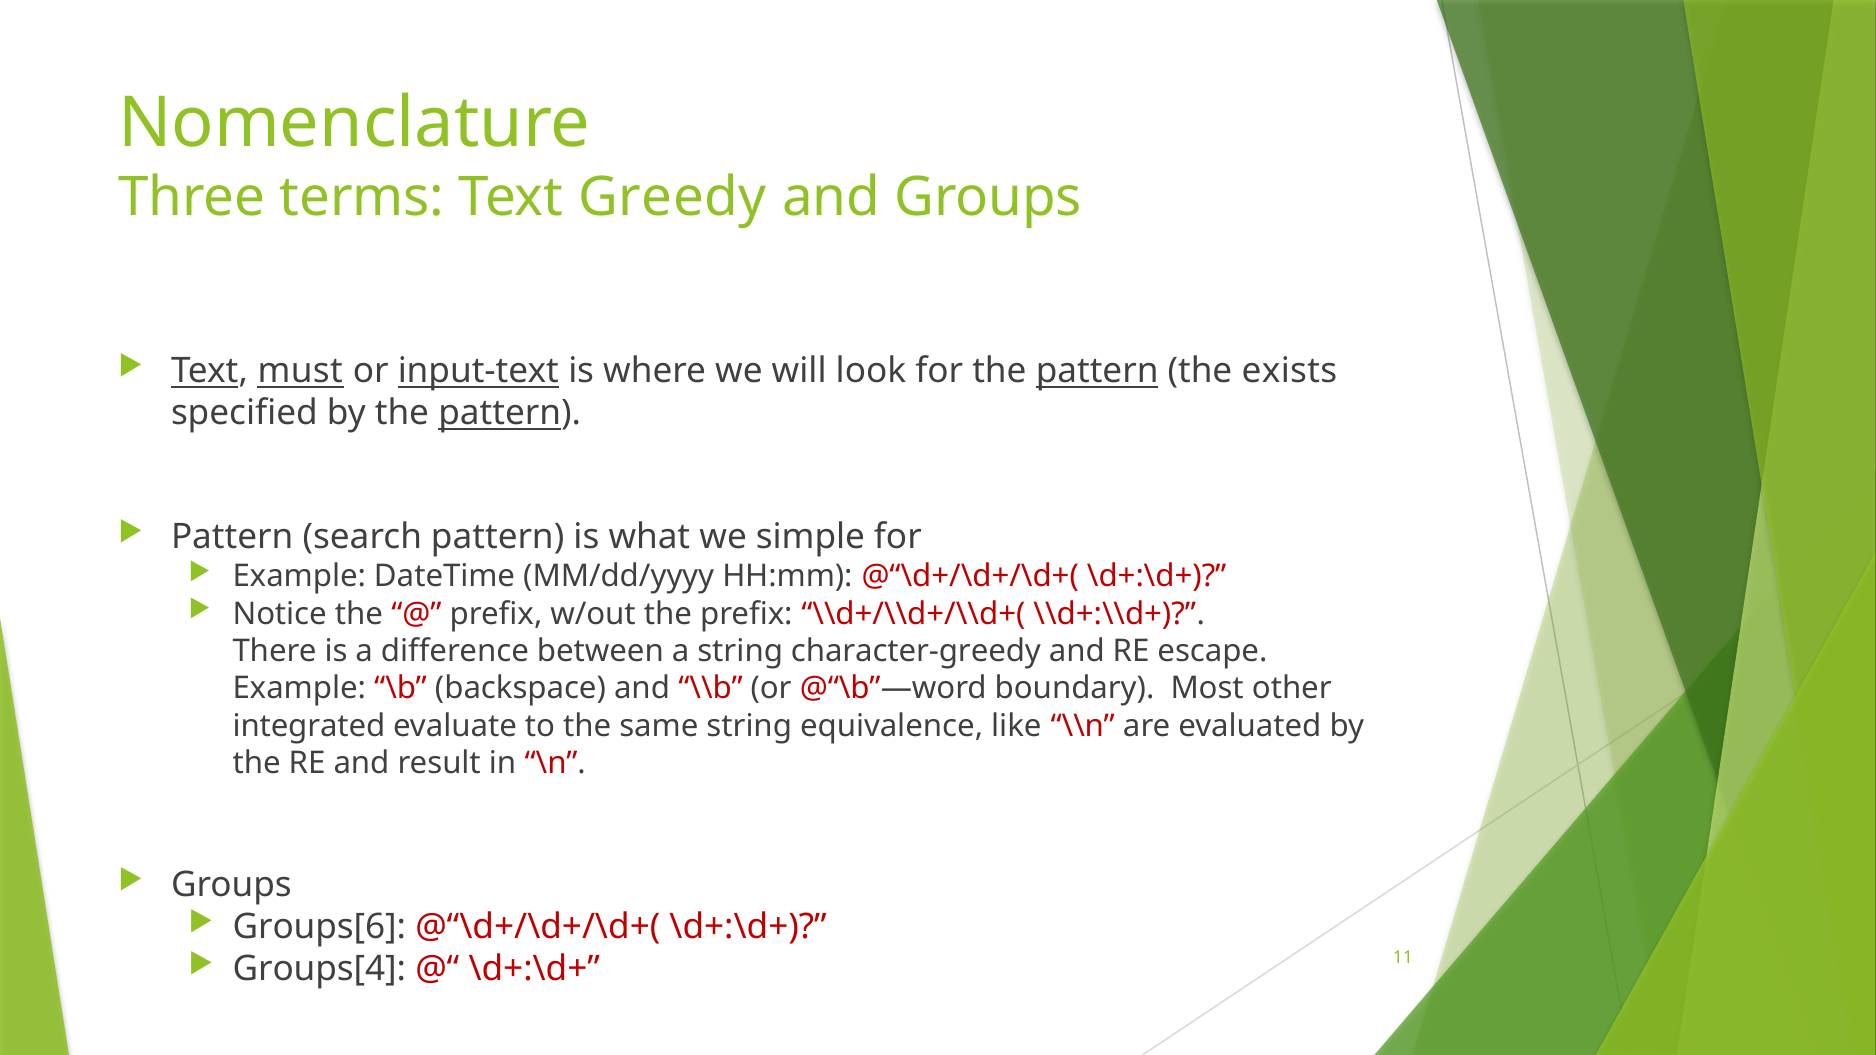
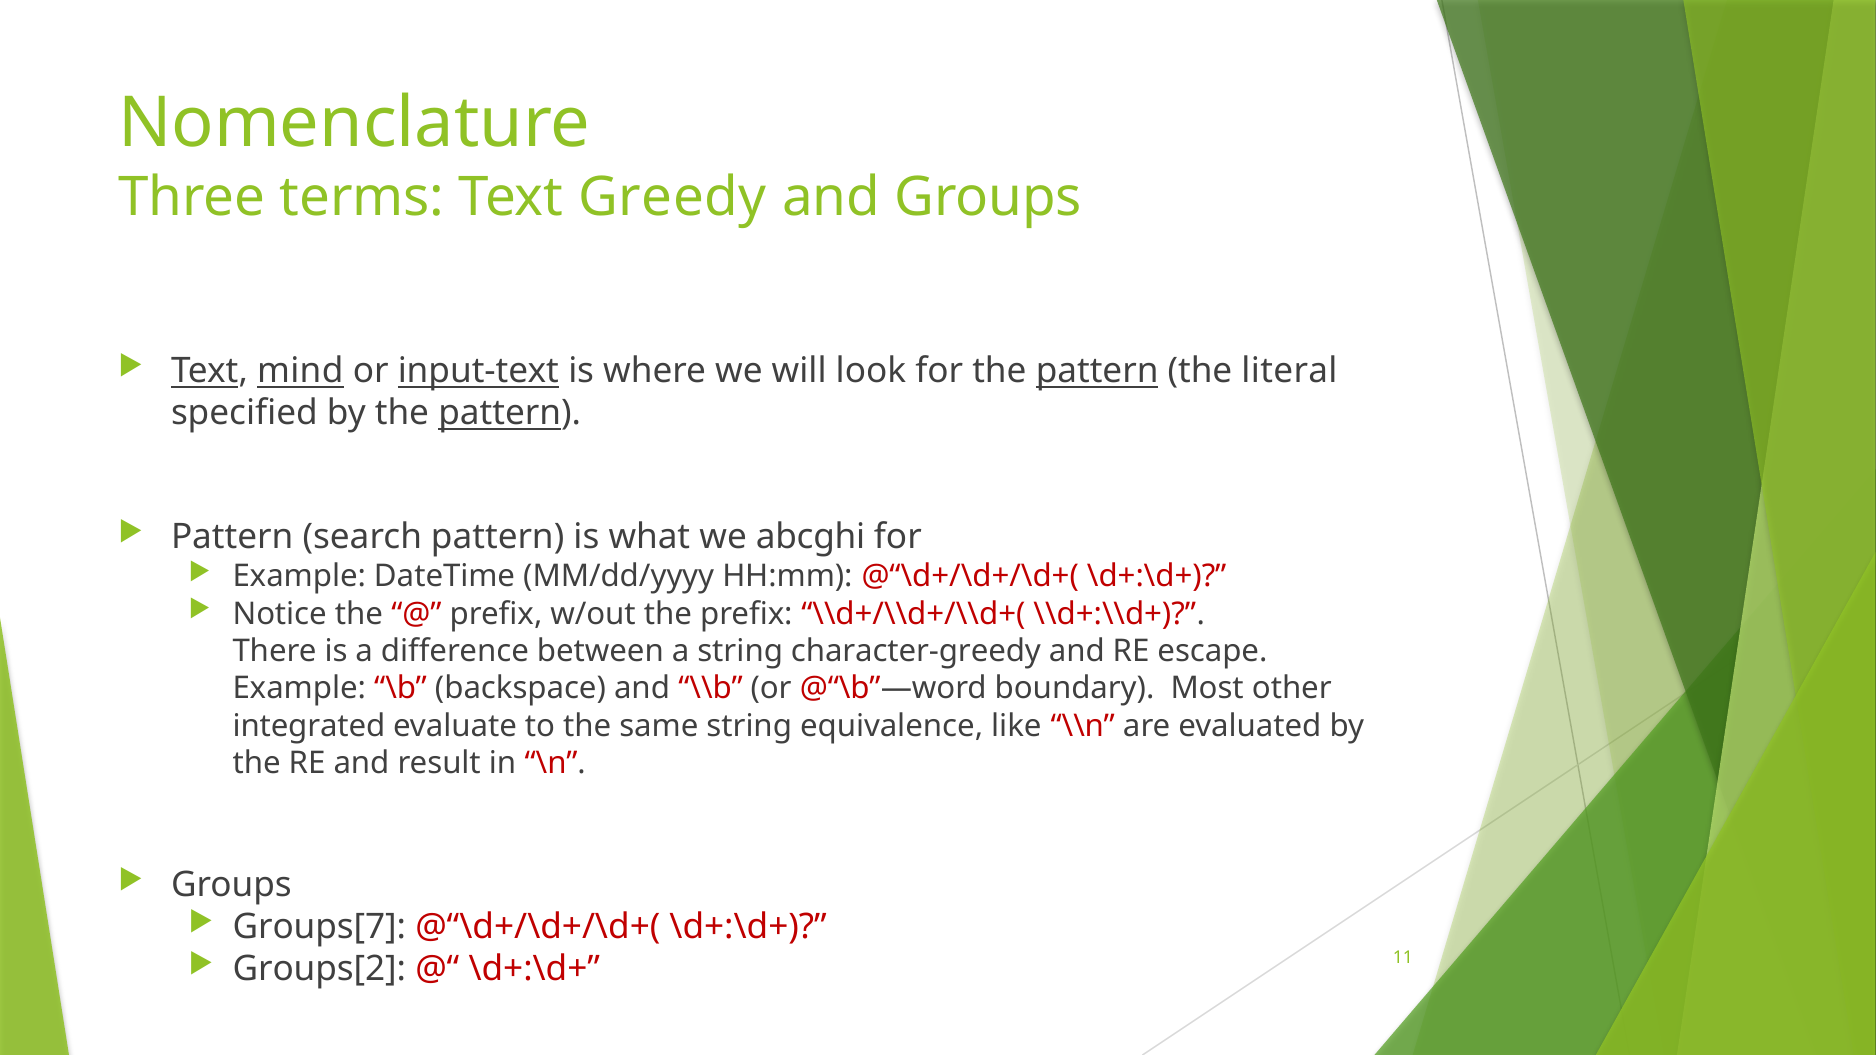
must: must -> mind
exists: exists -> literal
simple: simple -> abcghi
Groups[6: Groups[6 -> Groups[7
Groups[4: Groups[4 -> Groups[2
